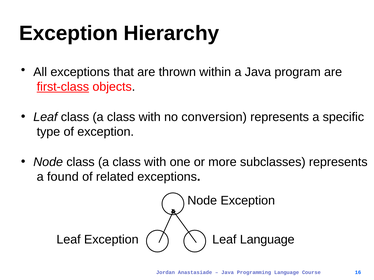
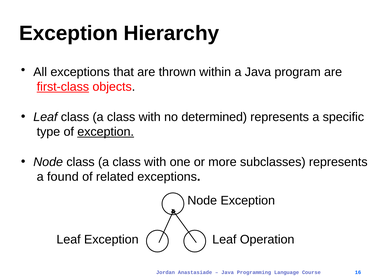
conversion: conversion -> determined
exception at (106, 132) underline: none -> present
Leaf Language: Language -> Operation
